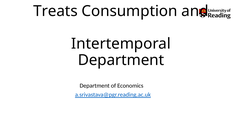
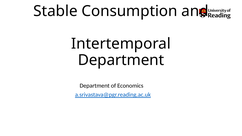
Treats: Treats -> Stable
